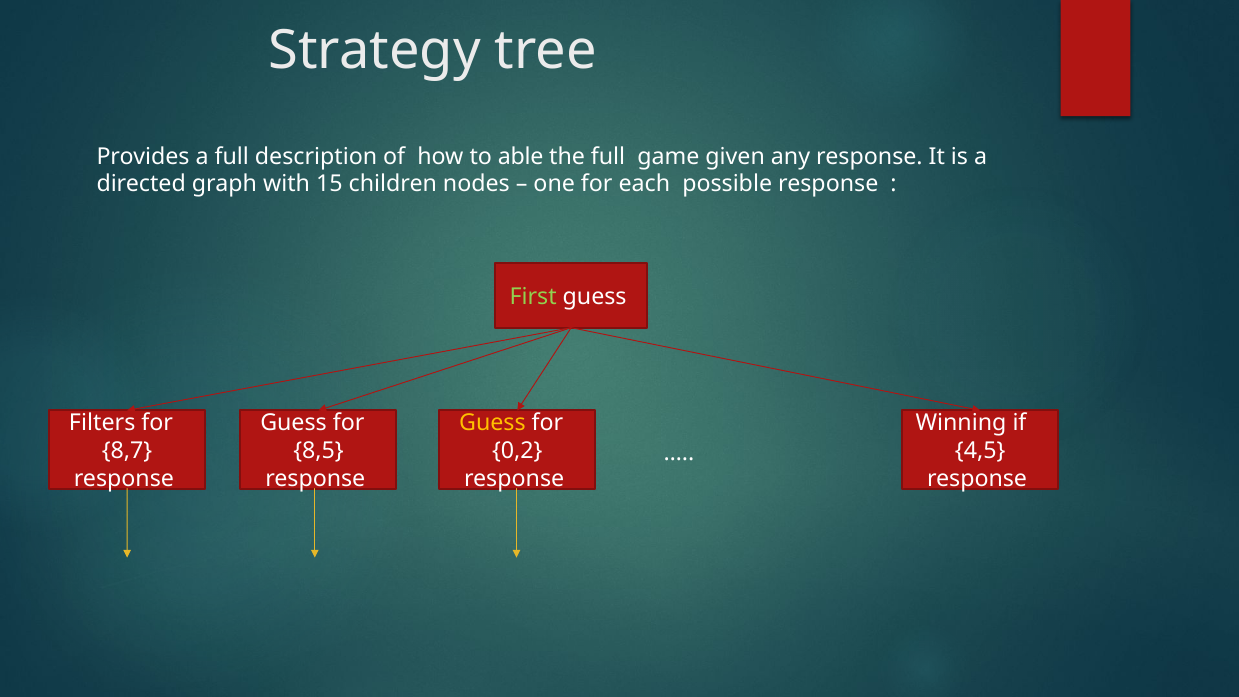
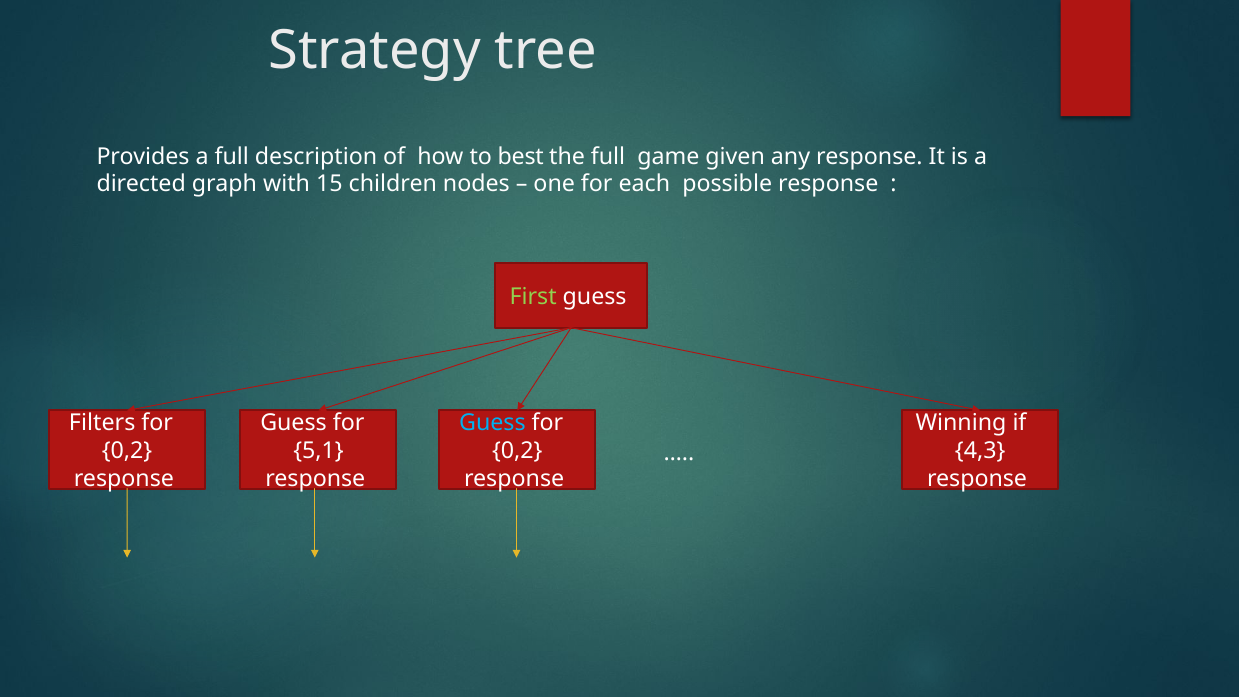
able: able -> best
Guess at (492, 423) colour: yellow -> light blue
8,7 at (127, 451): 8,7 -> 0,2
8,5: 8,5 -> 5,1
4,5: 4,5 -> 4,3
